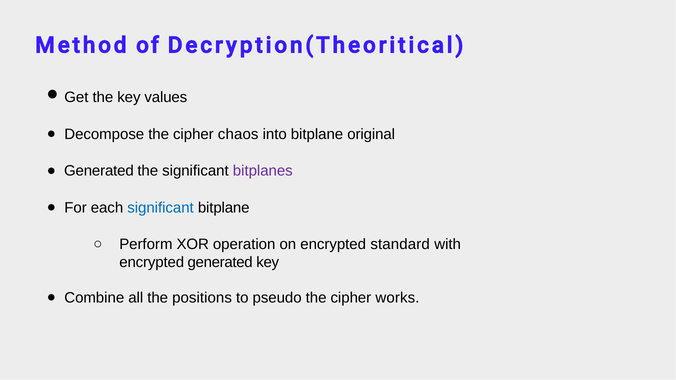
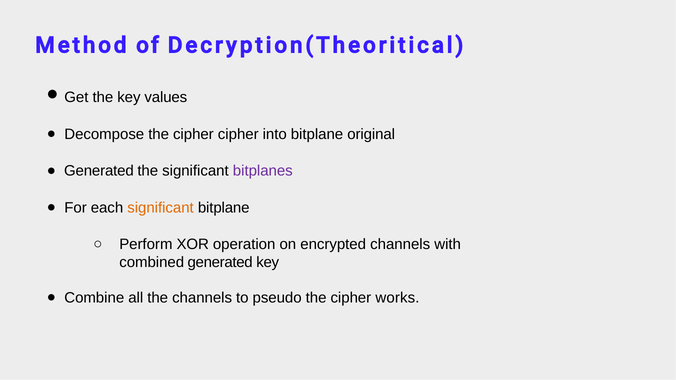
cipher chaos: chaos -> cipher
significant at (161, 208) colour: blue -> orange
encrypted standard: standard -> channels
encrypted at (152, 263): encrypted -> combined
the positions: positions -> channels
